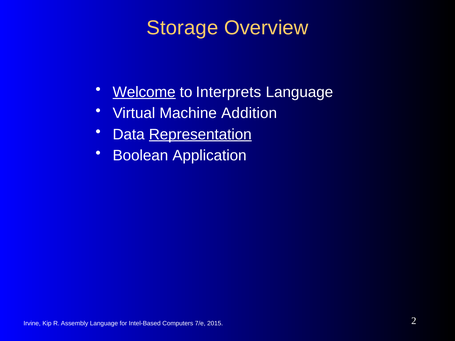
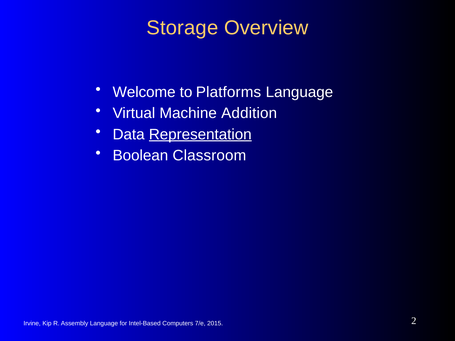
Welcome underline: present -> none
Interprets: Interprets -> Platforms
Application: Application -> Classroom
